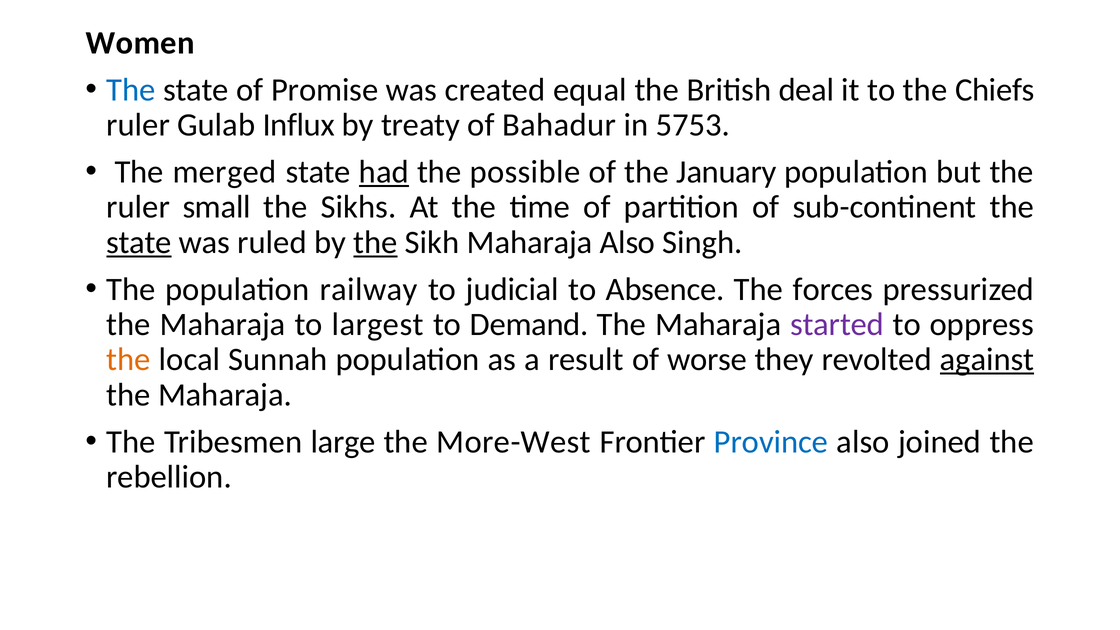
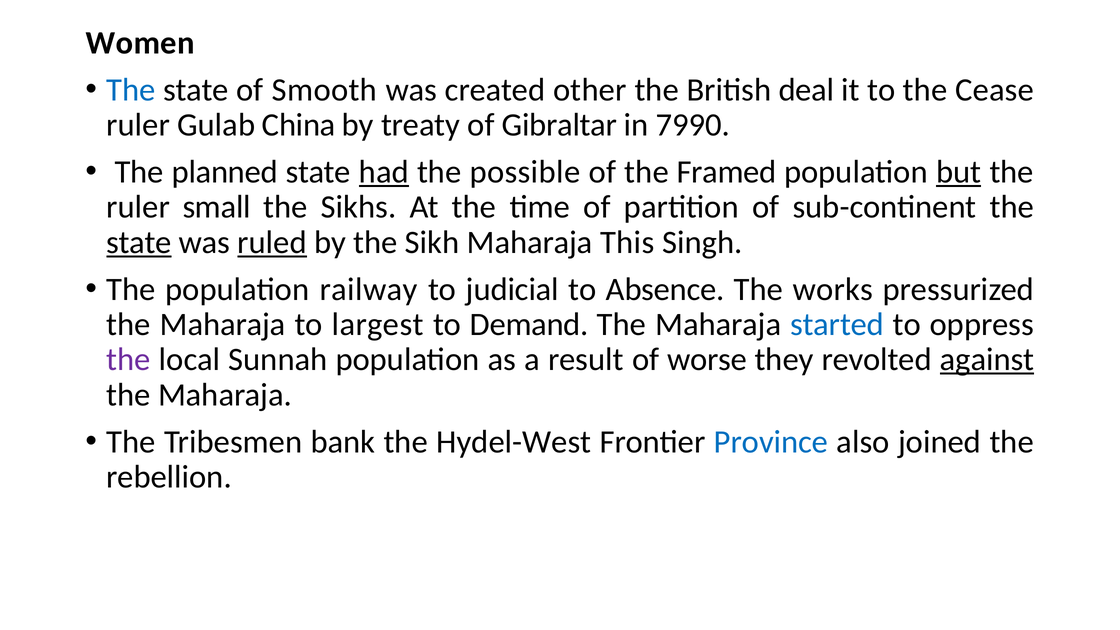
Promise: Promise -> Smooth
equal: equal -> other
Chiefs: Chiefs -> Cease
Influx: Influx -> China
Bahadur: Bahadur -> Gibraltar
5753: 5753 -> 7990
merged: merged -> planned
January: January -> Framed
but underline: none -> present
ruled underline: none -> present
the at (375, 242) underline: present -> none
Maharaja Also: Also -> This
forces: forces -> works
started colour: purple -> blue
the at (129, 360) colour: orange -> purple
large: large -> bank
More-West: More-West -> Hydel-West
